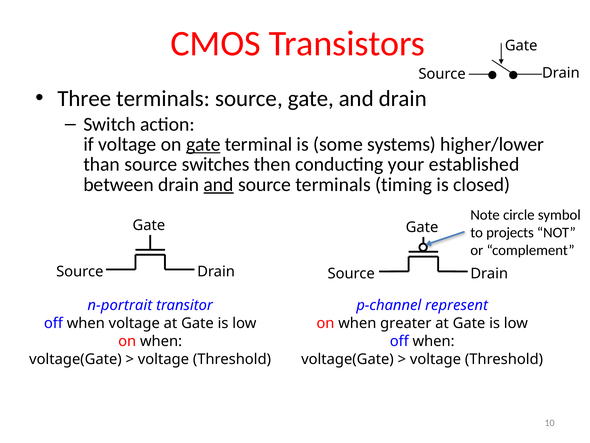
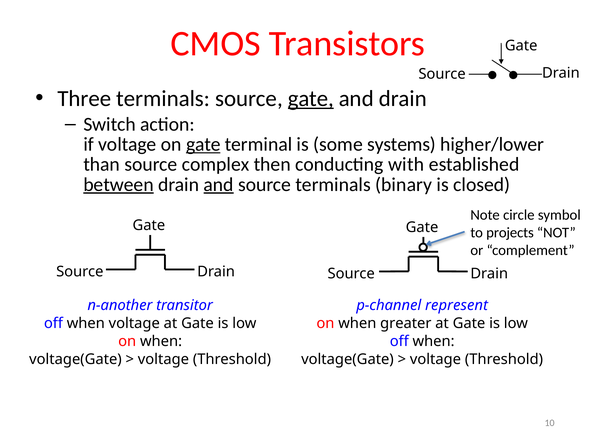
gate at (311, 98) underline: none -> present
switches: switches -> complex
your: your -> with
between underline: none -> present
timing: timing -> binary
n-portrait: n-portrait -> n-another
